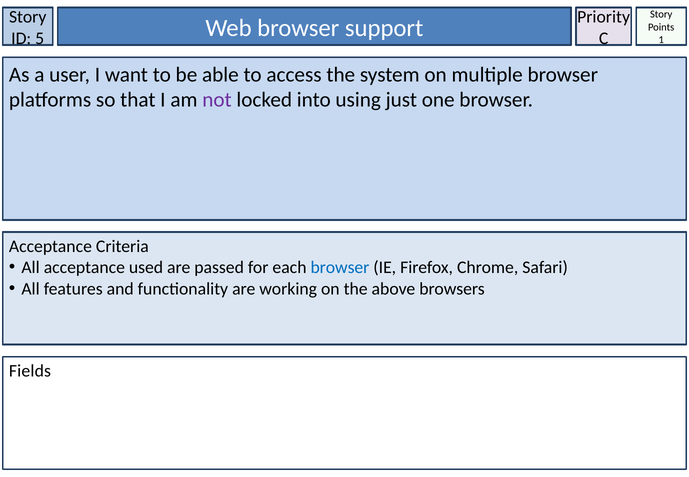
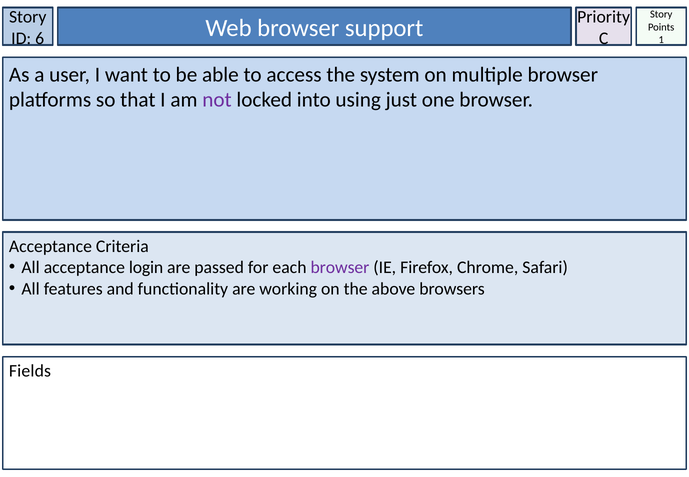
5: 5 -> 6
used: used -> login
browser at (340, 268) colour: blue -> purple
